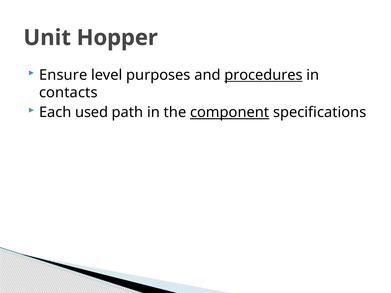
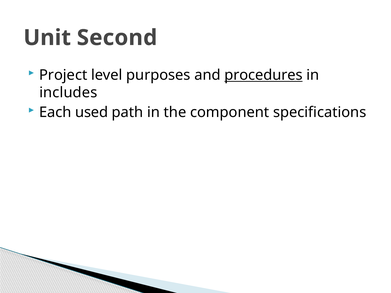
Hopper: Hopper -> Second
Ensure: Ensure -> Project
contacts: contacts -> includes
component underline: present -> none
